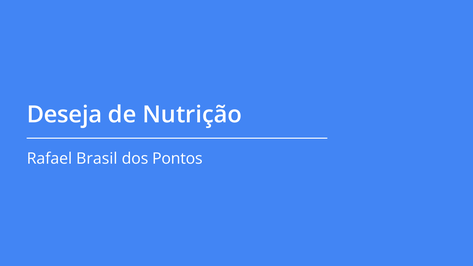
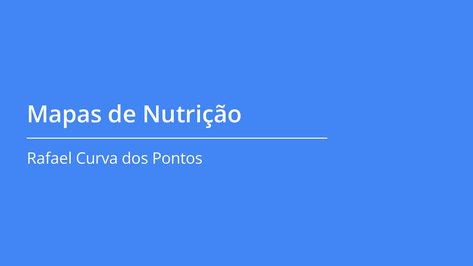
Deseja: Deseja -> Mapas
Brasil: Brasil -> Curva
